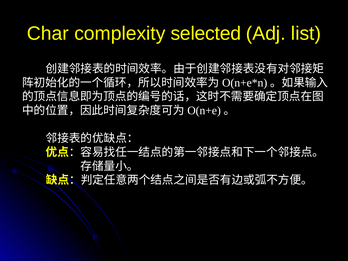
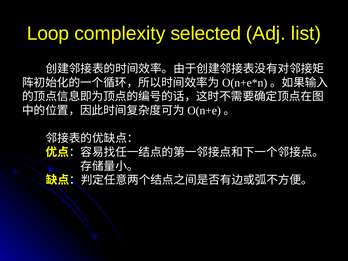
Char: Char -> Loop
